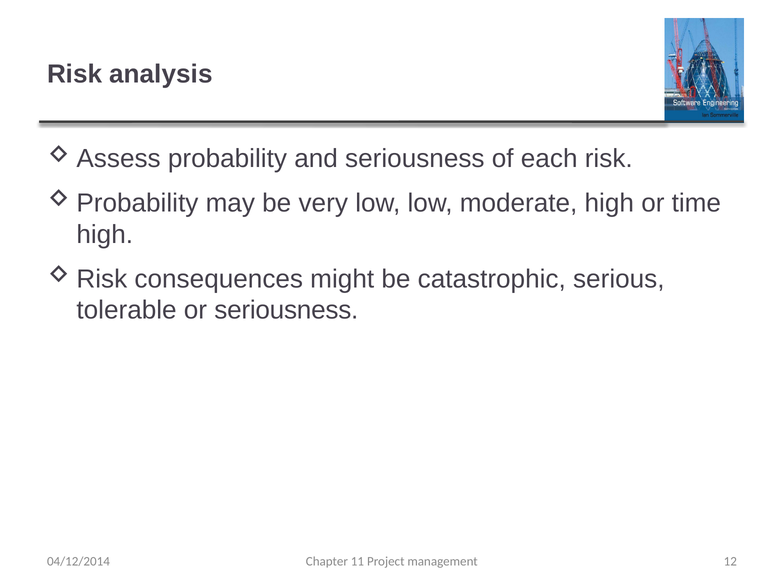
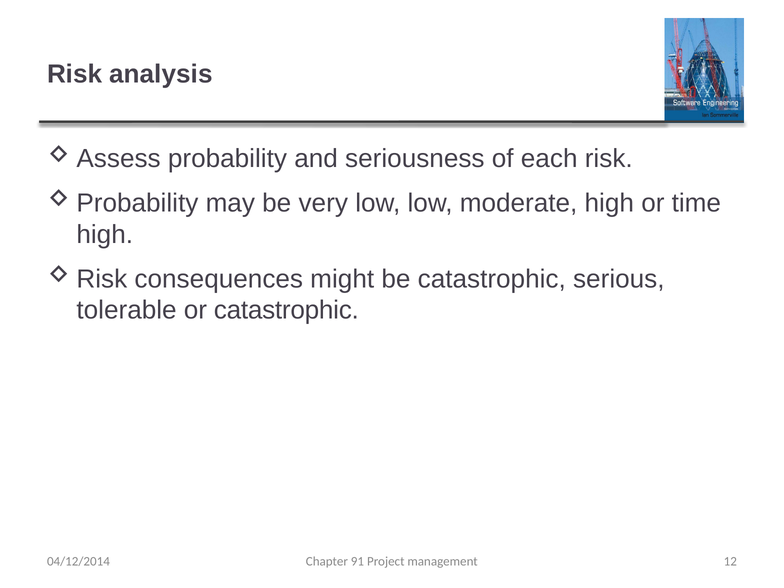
or seriousness: seriousness -> catastrophic
11: 11 -> 91
